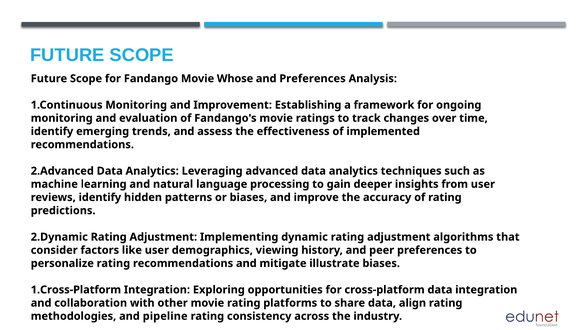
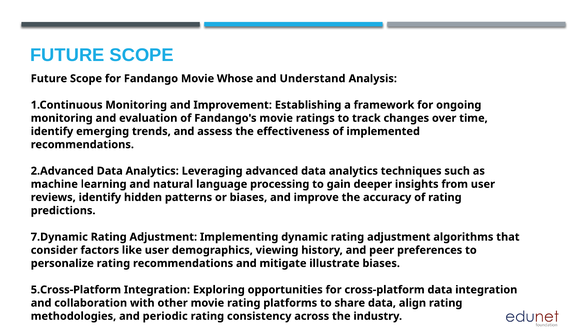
and Preferences: Preferences -> Understand
2.Dynamic: 2.Dynamic -> 7.Dynamic
1.Cross-Platform: 1.Cross-Platform -> 5.Cross-Platform
pipeline: pipeline -> periodic
